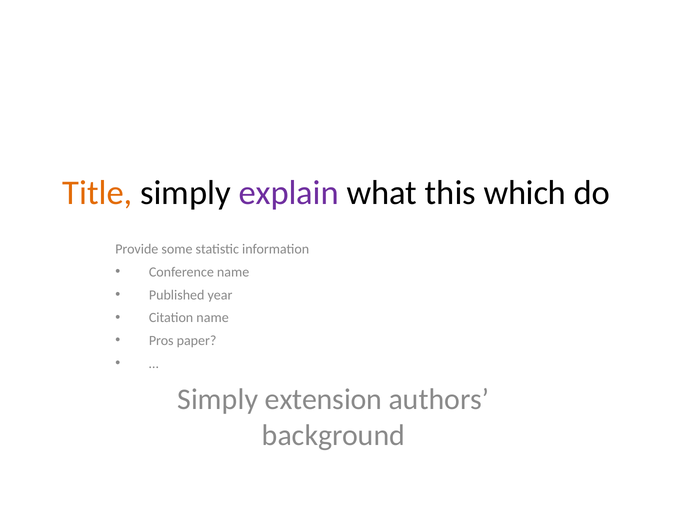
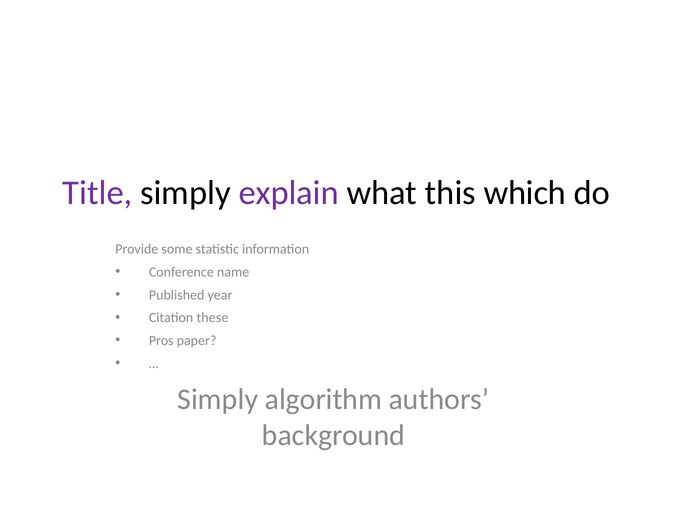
Title colour: orange -> purple
Citation name: name -> these
extension: extension -> algorithm
